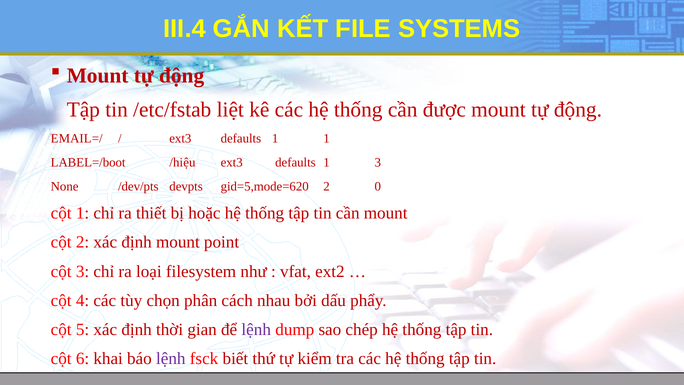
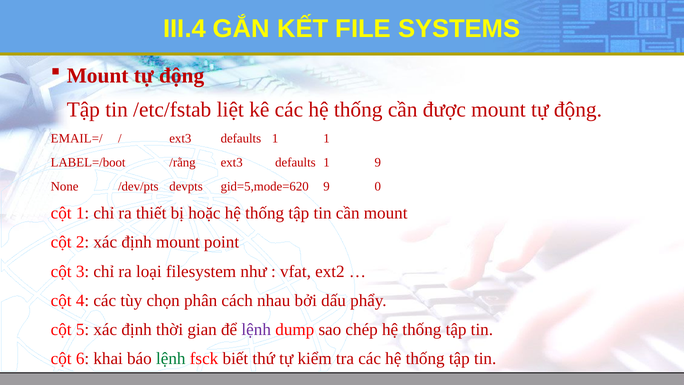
/hiệu: /hiệu -> /rằng
1 3: 3 -> 9
gid=5,mode=620 2: 2 -> 9
lệnh at (171, 359) colour: purple -> green
